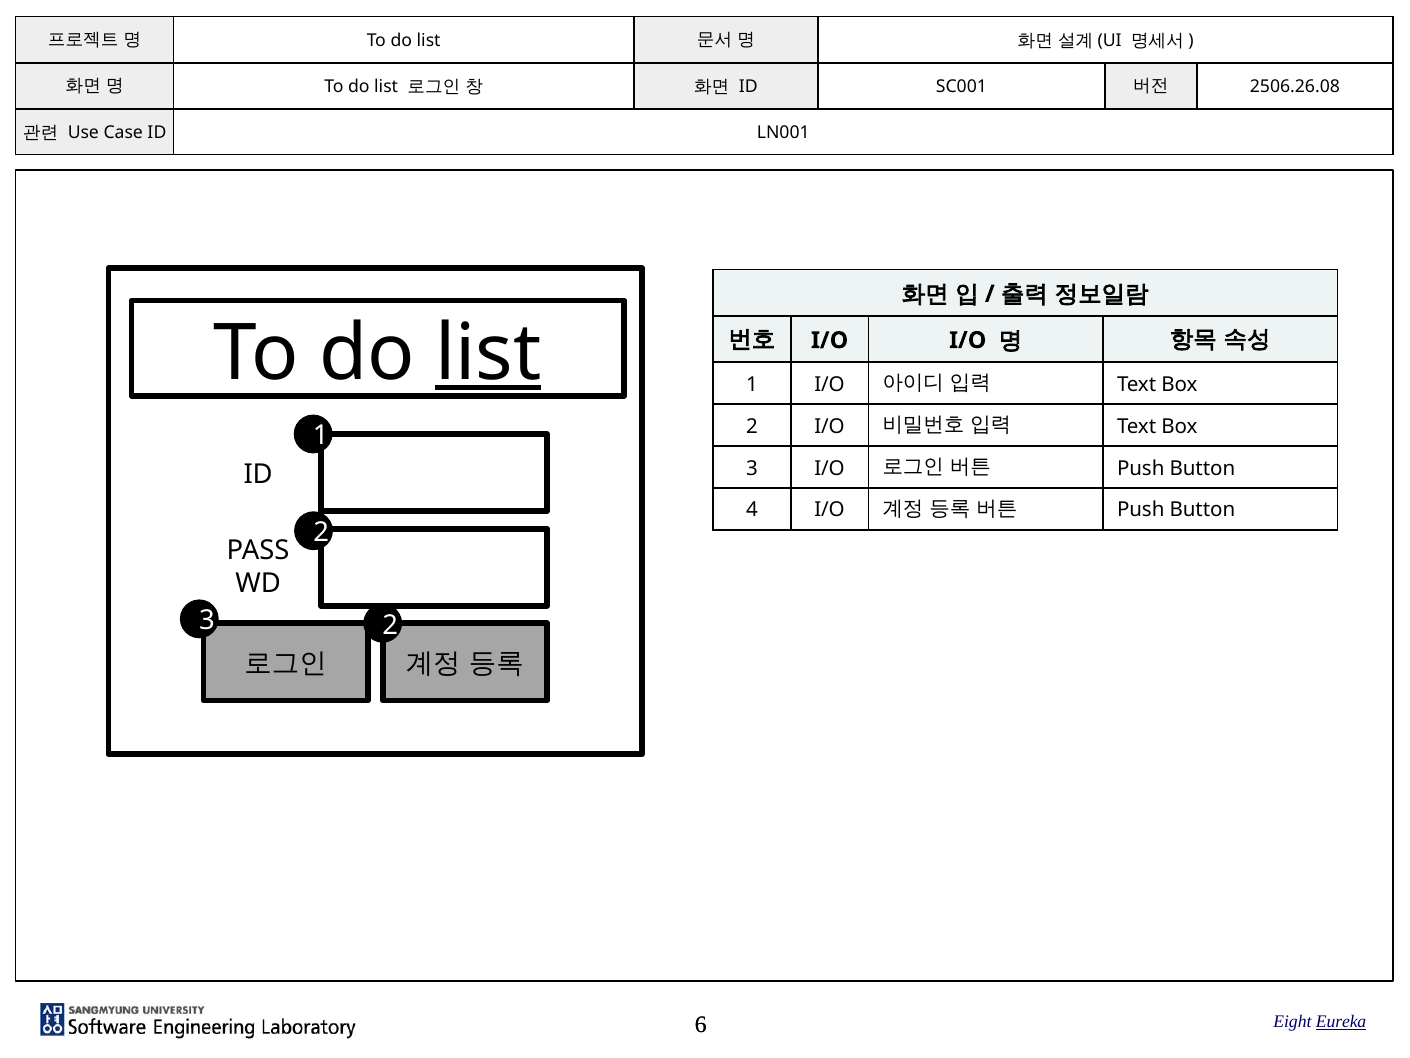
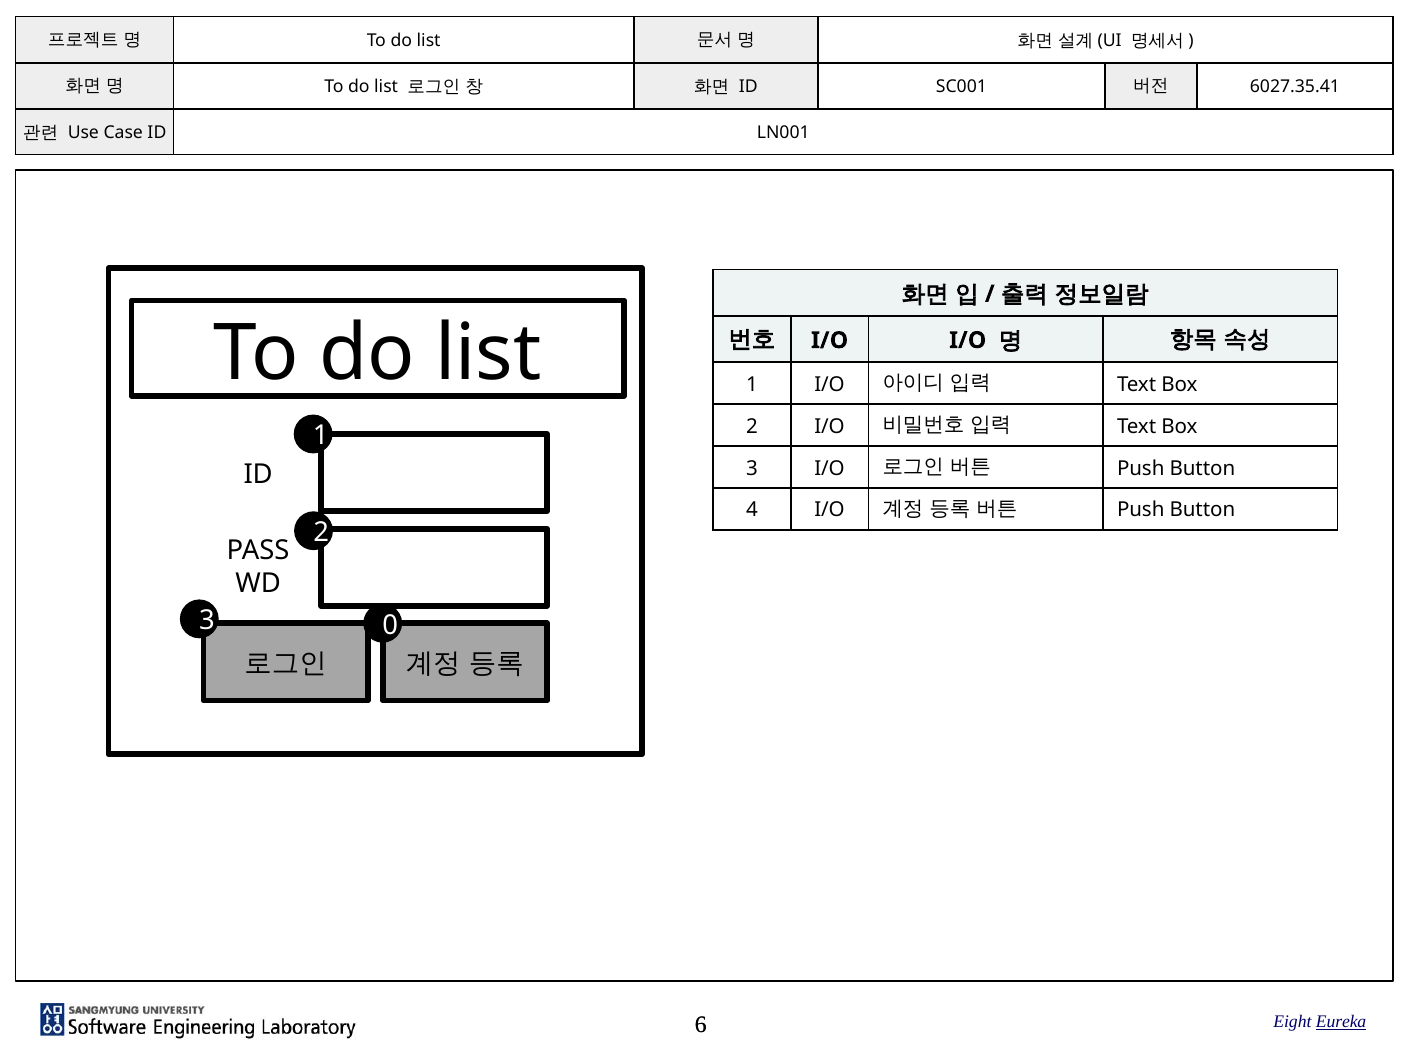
2506.26.08: 2506.26.08 -> 6027.35.41
list at (488, 353) underline: present -> none
3 2: 2 -> 0
